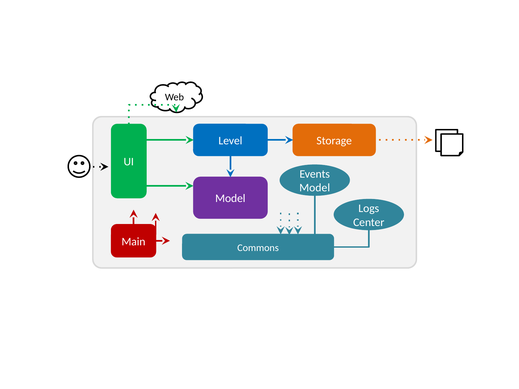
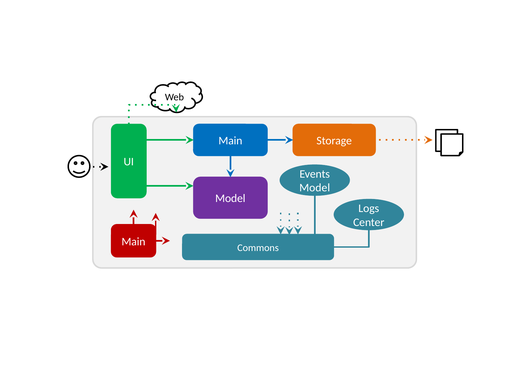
Level at (230, 141): Level -> Main
